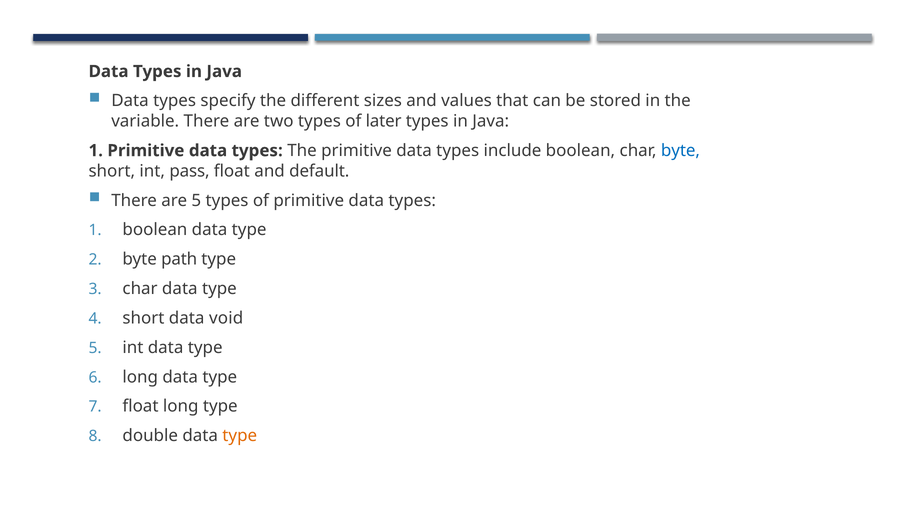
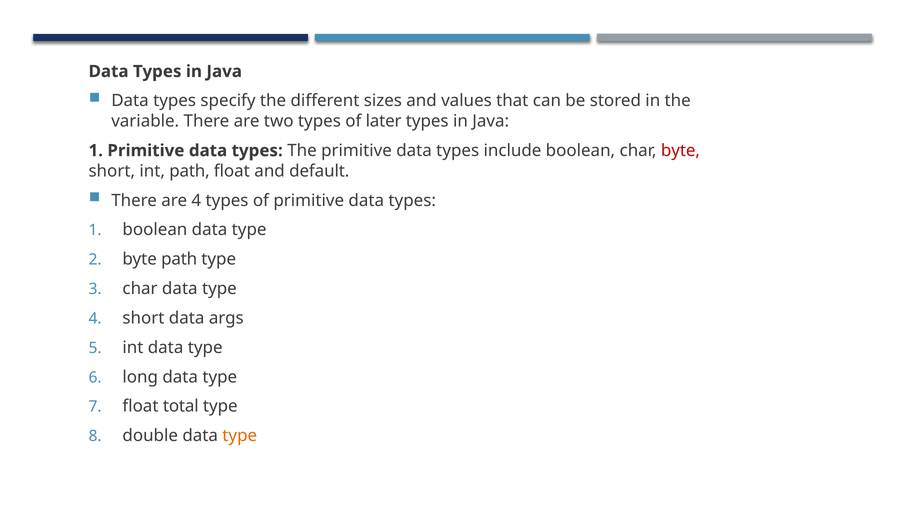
byte at (680, 151) colour: blue -> red
int pass: pass -> path
are 5: 5 -> 4
void: void -> args
float long: long -> total
